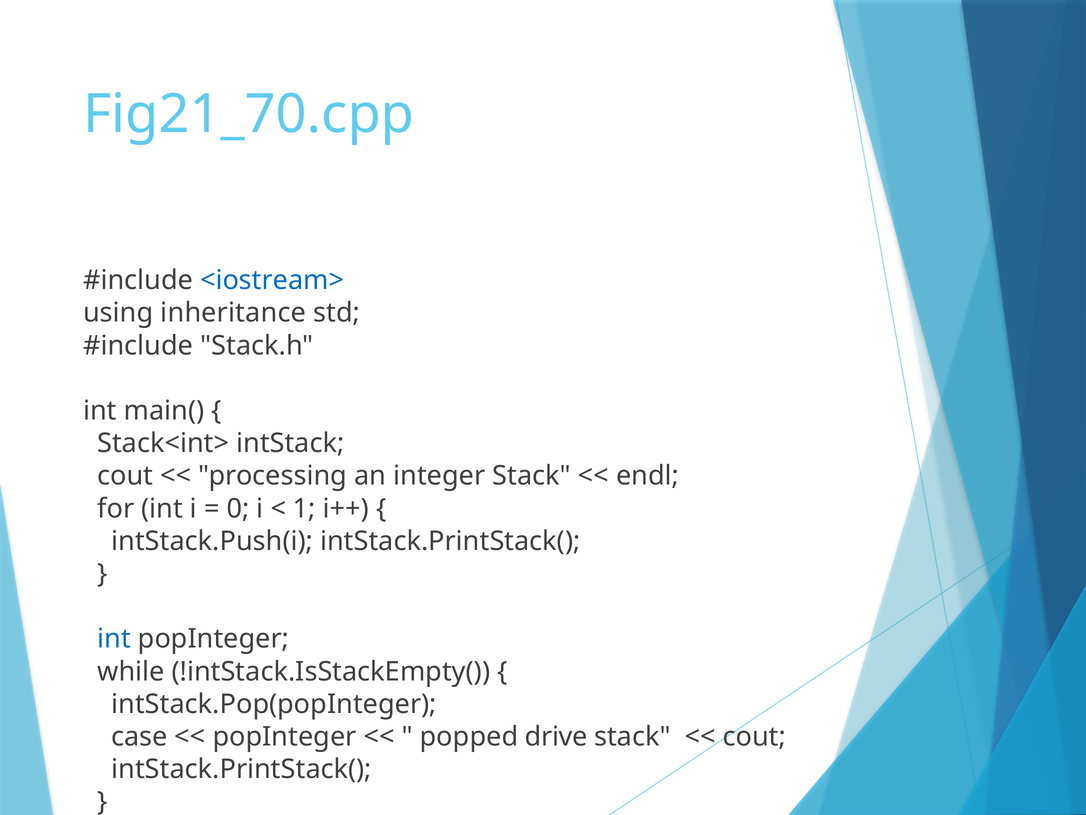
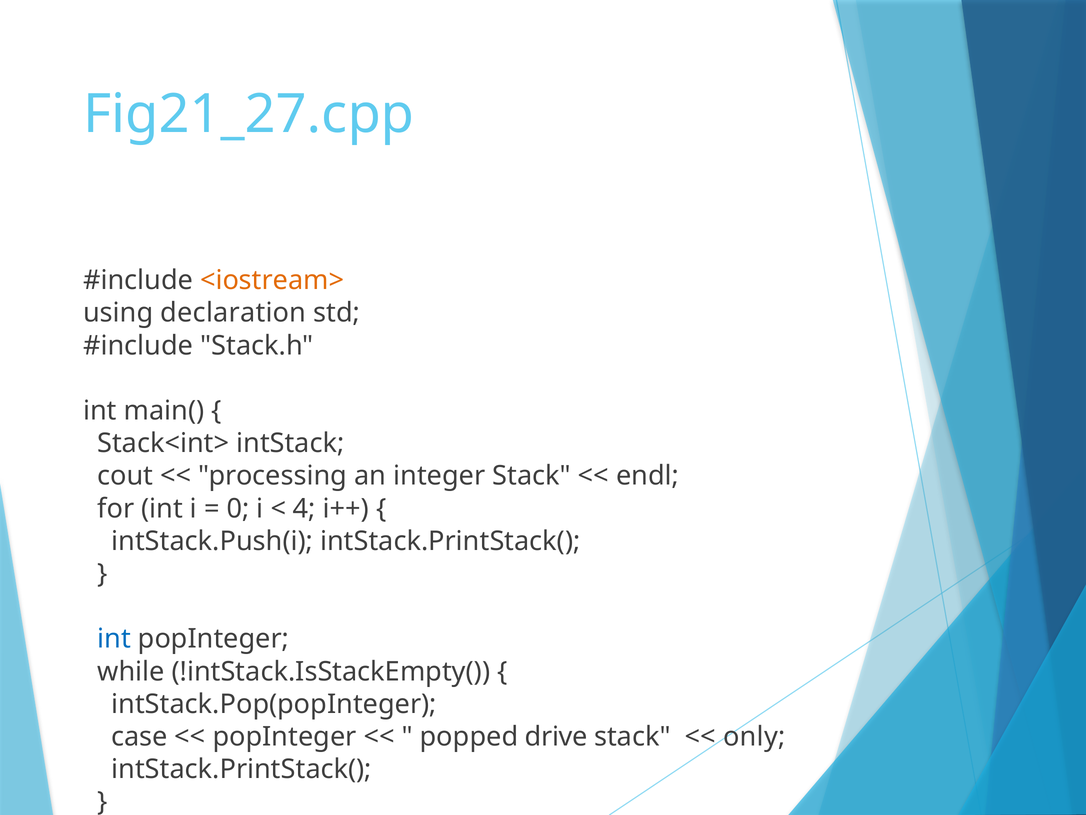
Fig21_70.cpp: Fig21_70.cpp -> Fig21_27.cpp
<iostream> colour: blue -> orange
inheritance: inheritance -> declaration
1: 1 -> 4
cout at (754, 736): cout -> only
